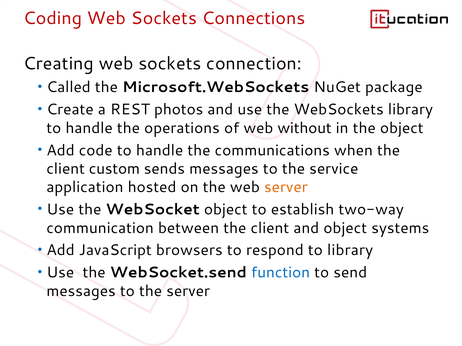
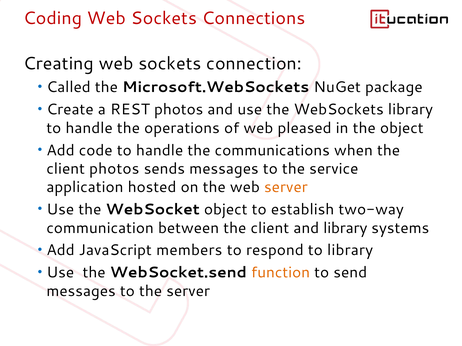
without: without -> pleased
client custom: custom -> photos
and object: object -> library
browsers: browsers -> members
function colour: blue -> orange
